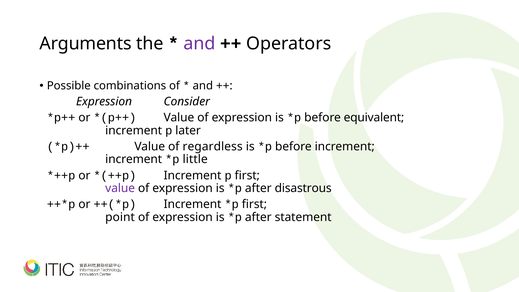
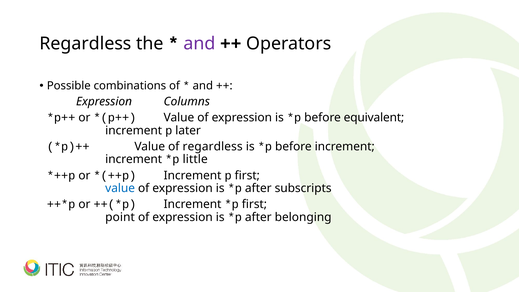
Arguments at (86, 44): Arguments -> Regardless
Consider: Consider -> Columns
value at (120, 188) colour: purple -> blue
disastrous: disastrous -> subscripts
statement: statement -> belonging
